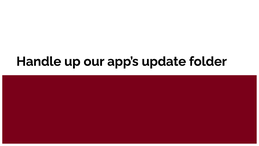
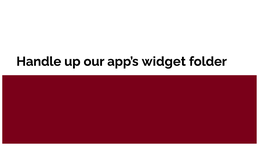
update: update -> widget
